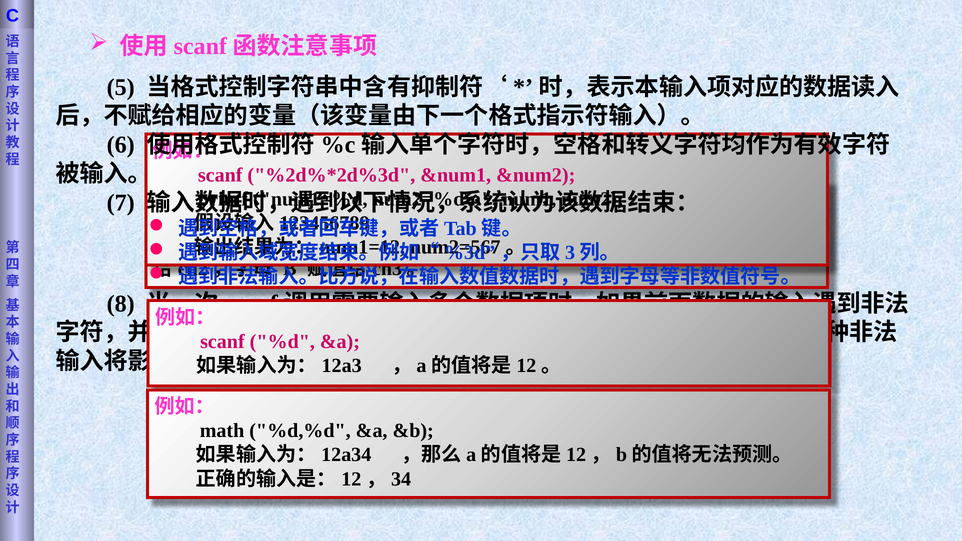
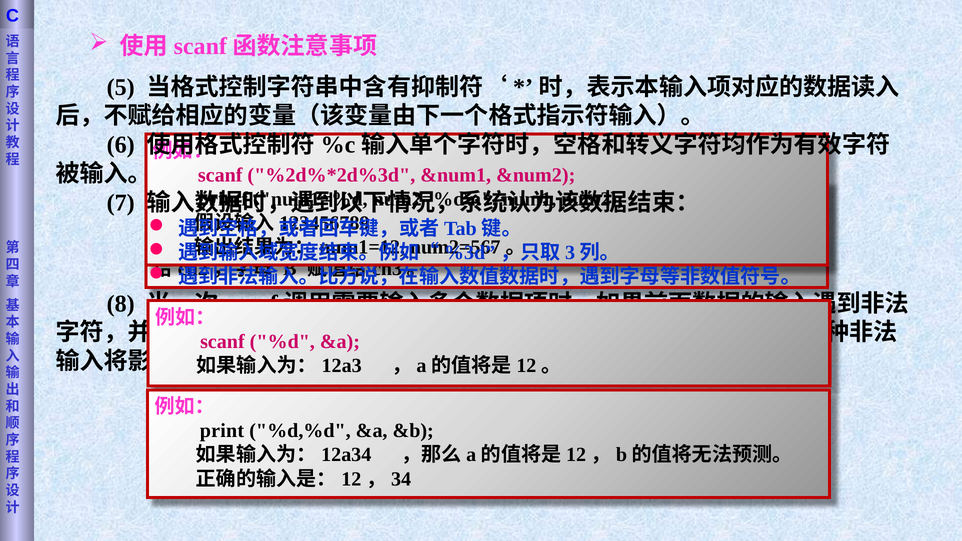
math: math -> print
